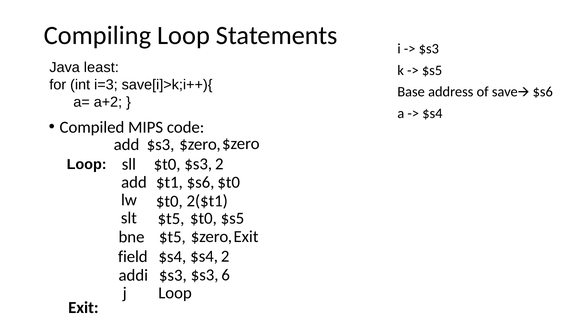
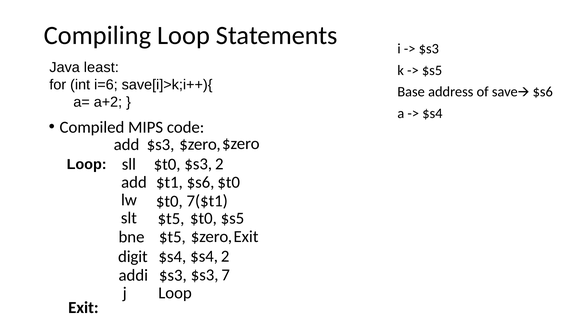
i=3: i=3 -> i=6
2($t1: 2($t1 -> 7($t1
field: field -> digit
6: 6 -> 7
